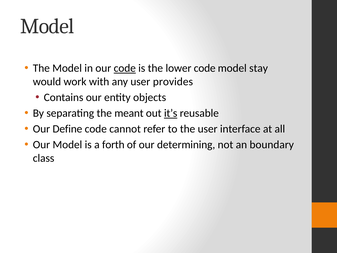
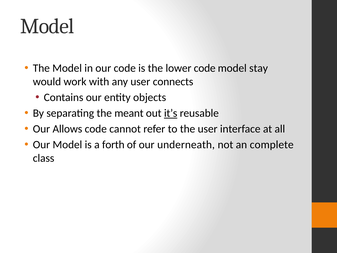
code at (125, 68) underline: present -> none
provides: provides -> connects
Define: Define -> Allows
determining: determining -> underneath
boundary: boundary -> complete
